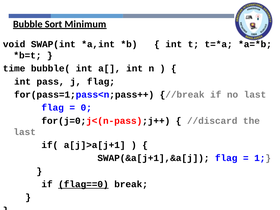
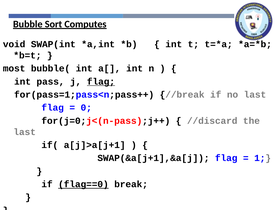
Minimum: Minimum -> Computes
time: time -> most
flag at (101, 82) underline: none -> present
